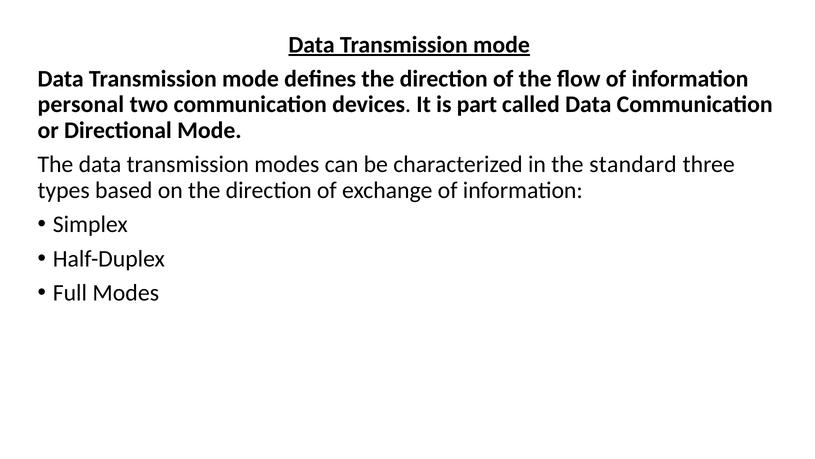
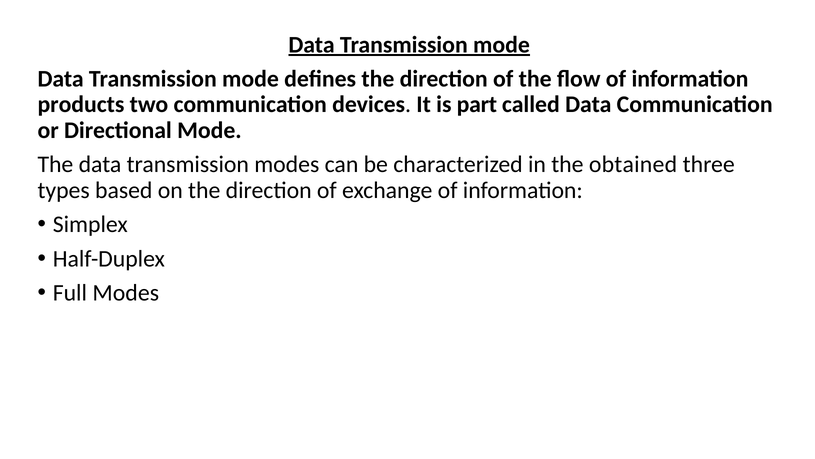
personal: personal -> products
standard: standard -> obtained
